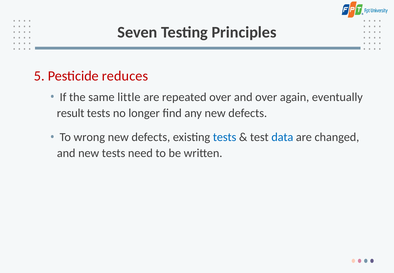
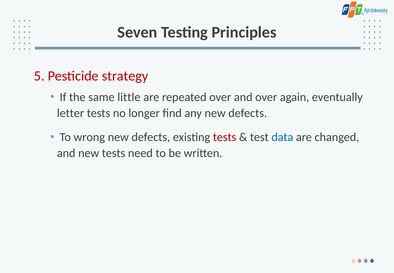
reduces: reduces -> strategy
result: result -> letter
tests at (225, 137) colour: blue -> red
